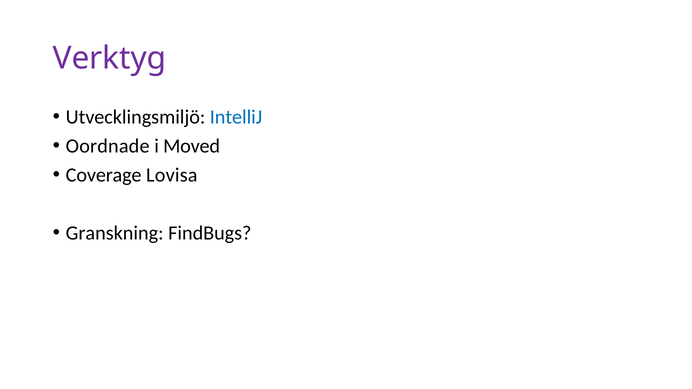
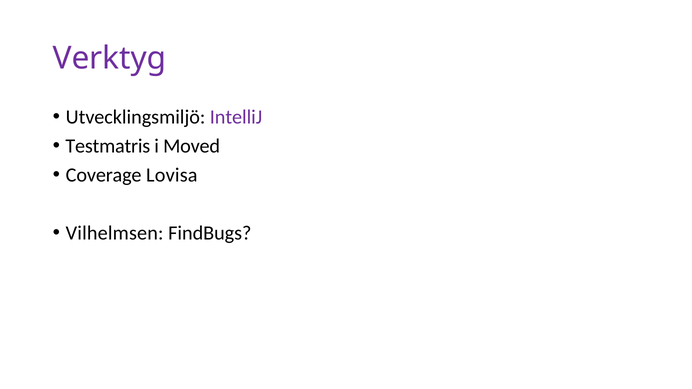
IntelliJ colour: blue -> purple
Oordnade: Oordnade -> Testmatris
Granskning: Granskning -> Vilhelmsen
